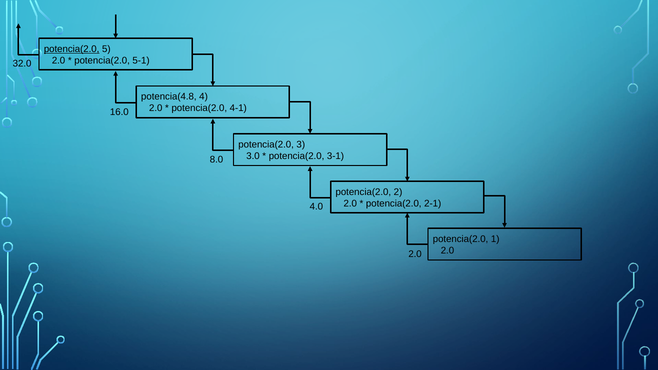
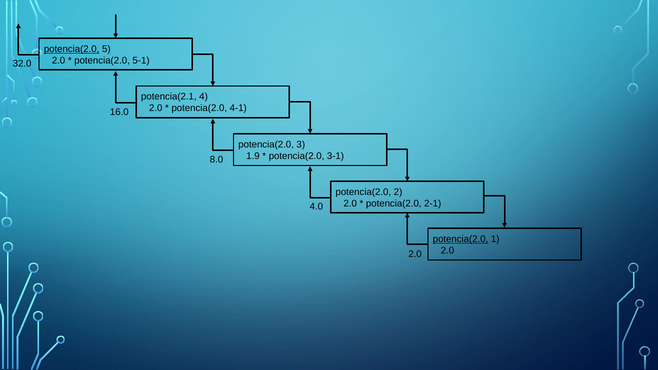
potencia(4.8: potencia(4.8 -> potencia(2.1
3.0: 3.0 -> 1.9
potencia(2.0 at (461, 239) underline: none -> present
